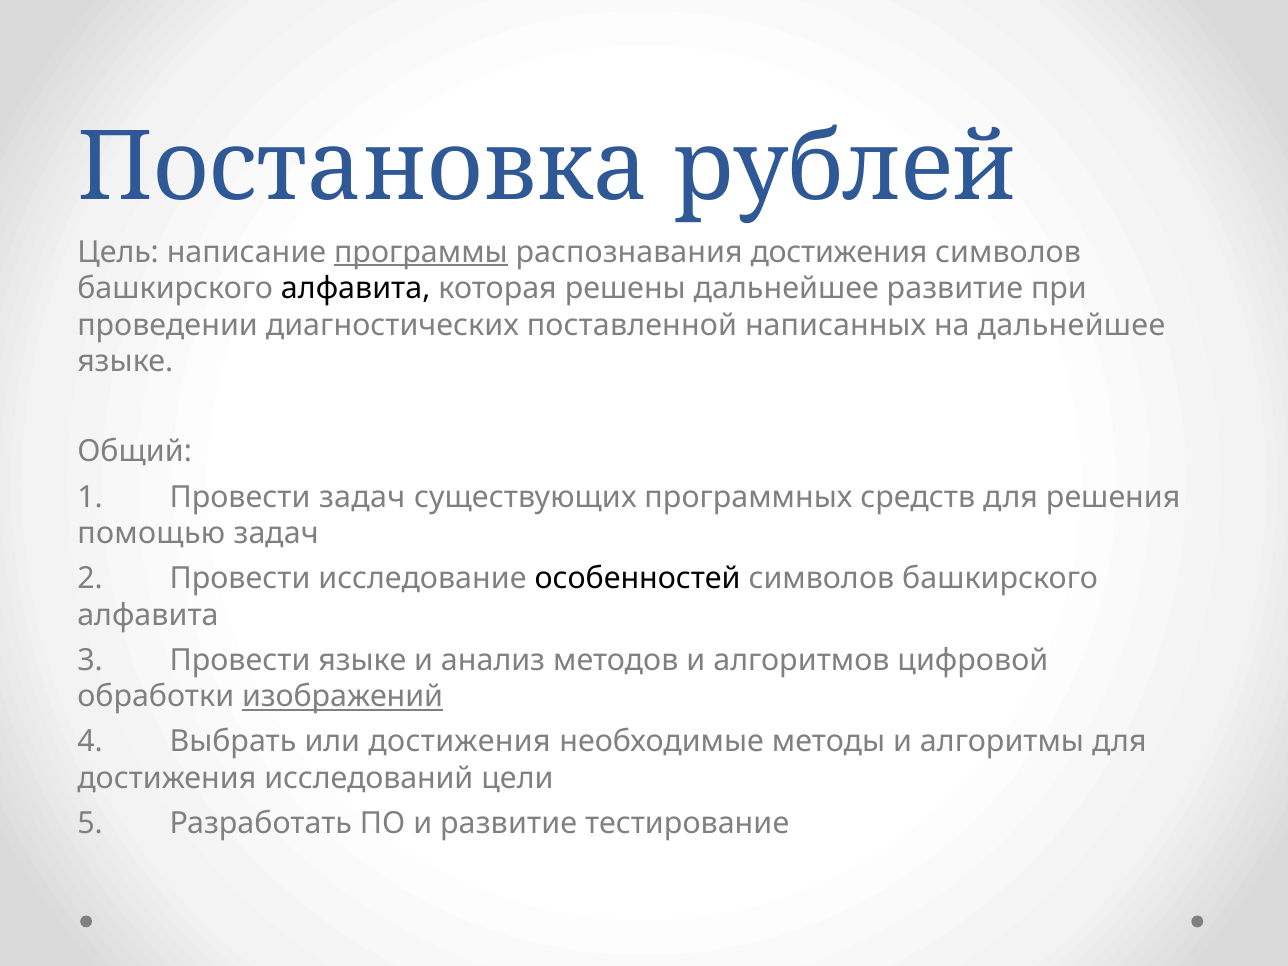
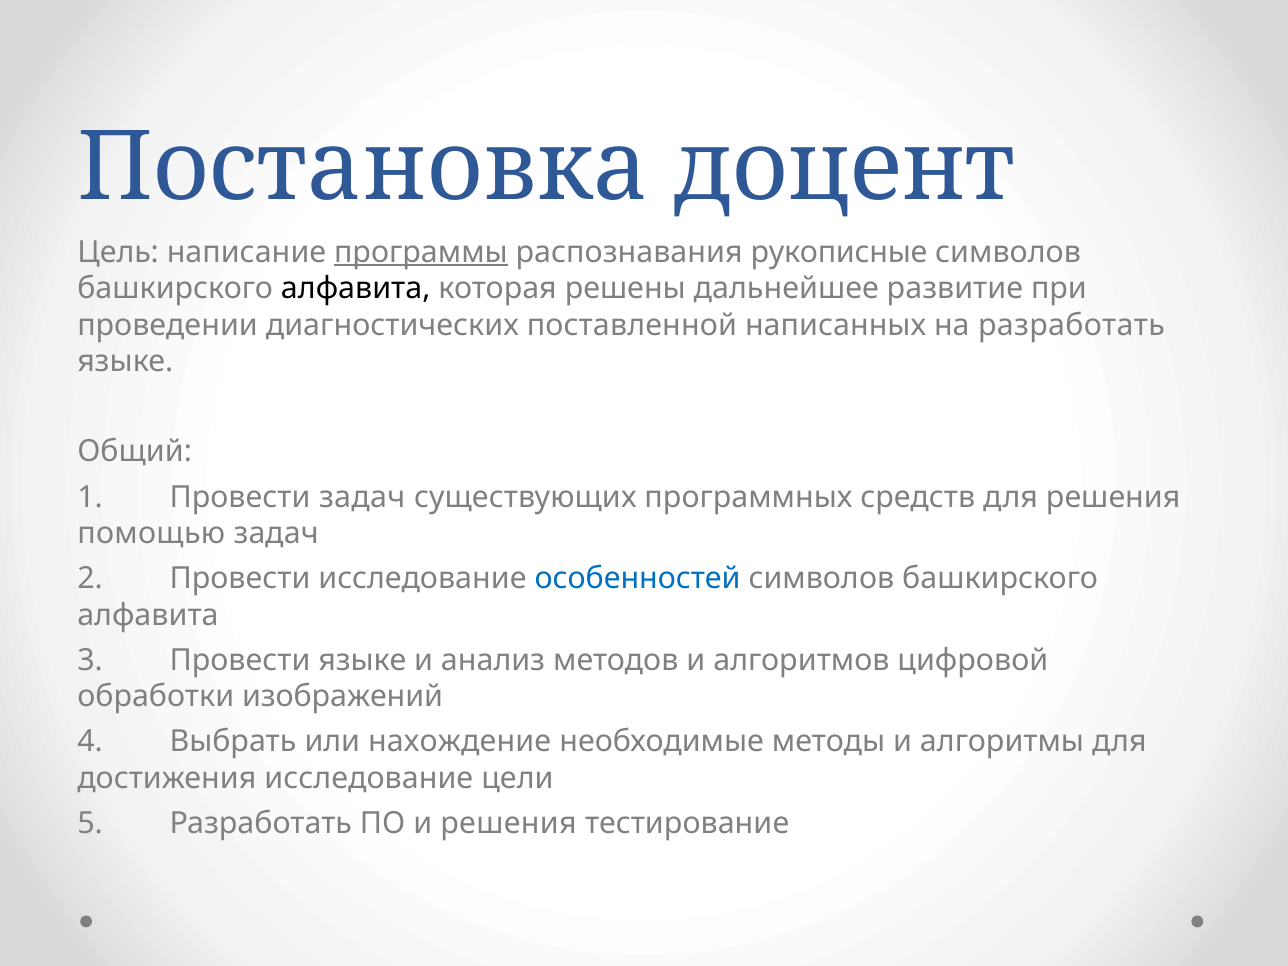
рублей: рублей -> доцент
распознавания достижения: достижения -> рукописные
на дальнейшее: дальнейшее -> разработать
особенностей colour: black -> blue
изображений underline: present -> none
или достижения: достижения -> нахождение
достижения исследований: исследований -> исследование
и развитие: развитие -> решения
